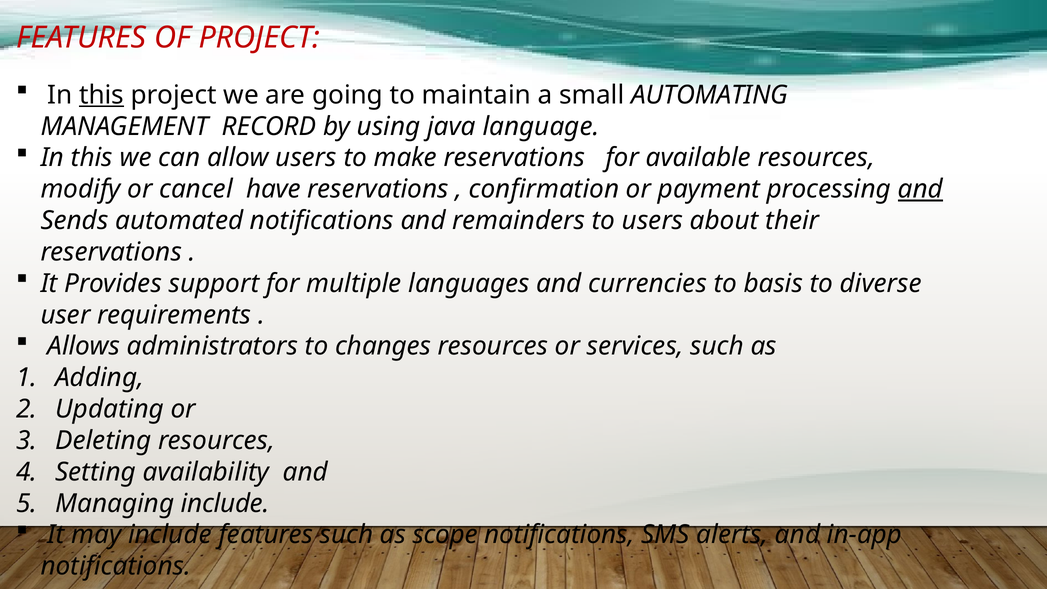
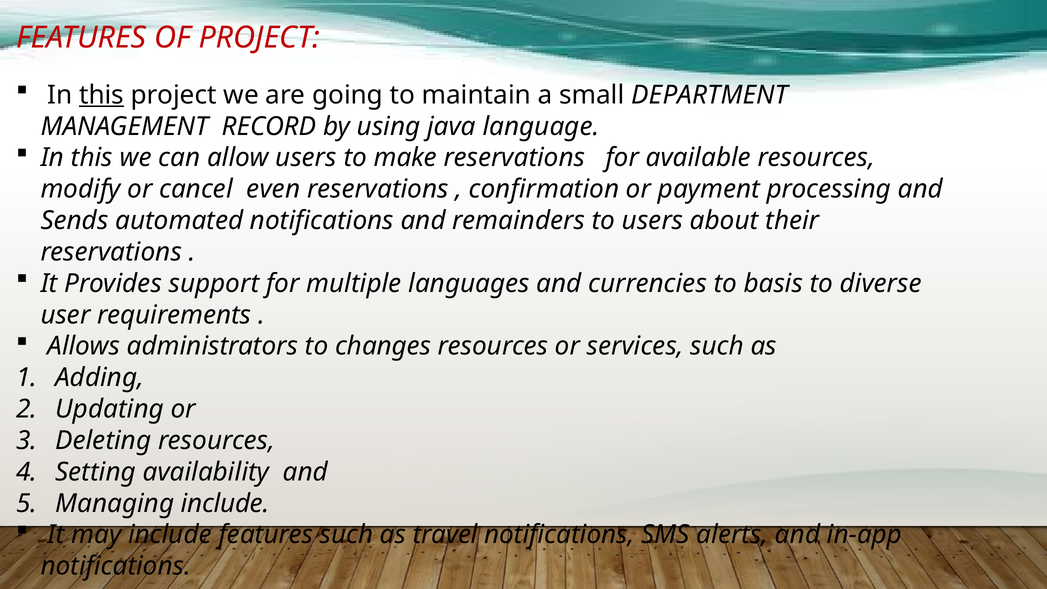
AUTOMATING: AUTOMATING -> DEPARTMENT
have: have -> even
and at (920, 189) underline: present -> none
scope: scope -> travel
